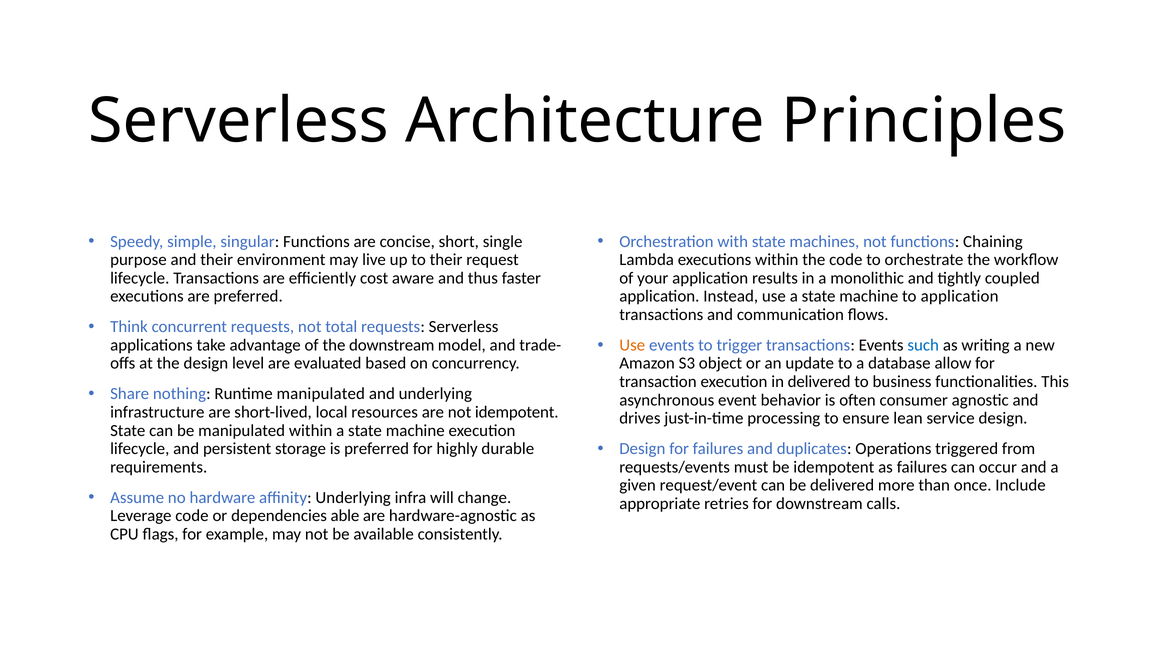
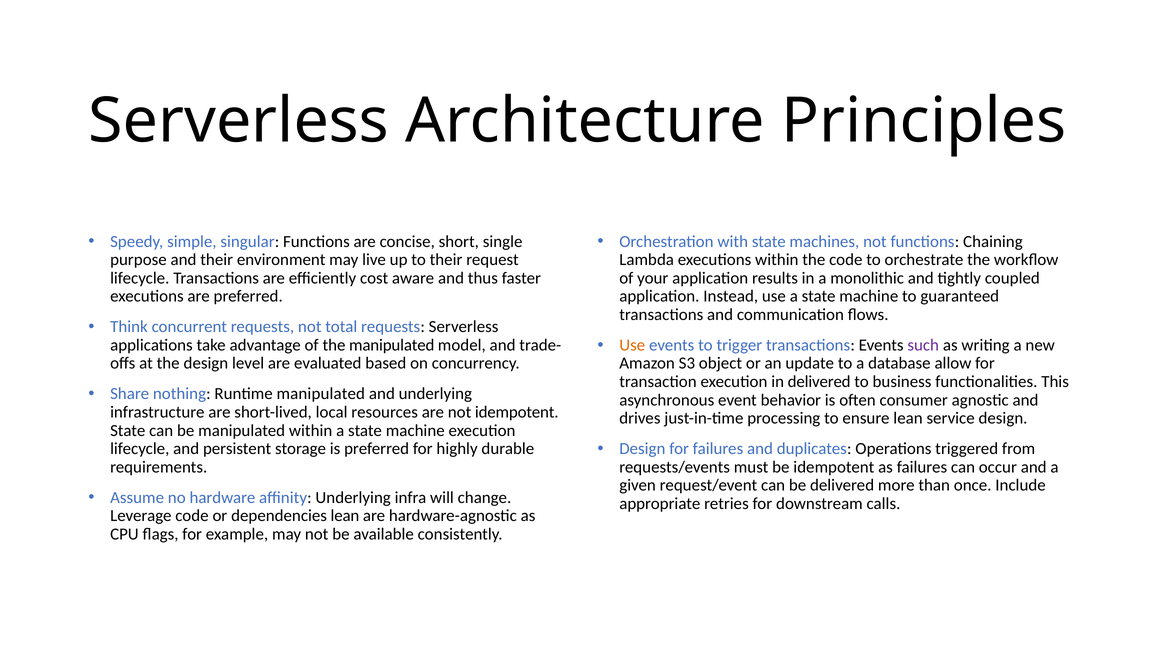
to application: application -> guaranteed
such colour: blue -> purple
the downstream: downstream -> manipulated
dependencies able: able -> lean
